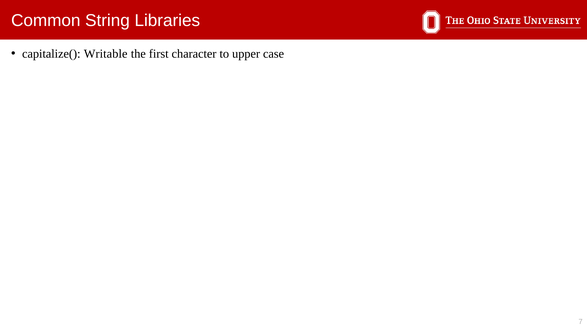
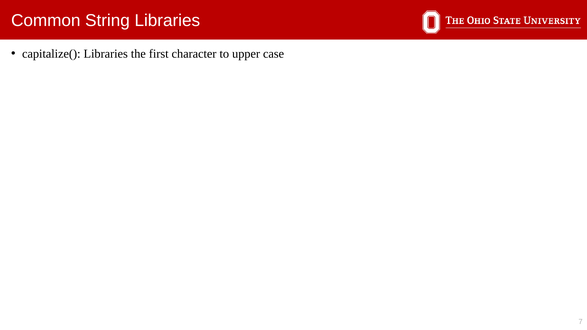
capitalize( Writable: Writable -> Libraries
